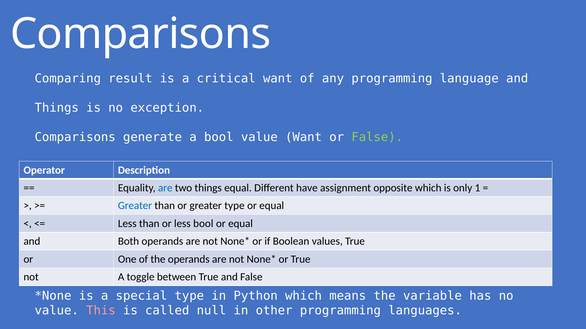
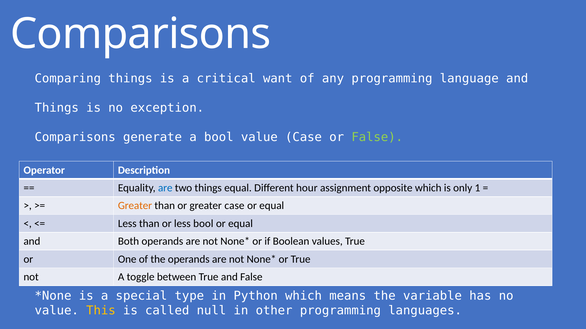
Comparing result: result -> things
value Want: Want -> Case
have: have -> hour
Greater at (135, 206) colour: blue -> orange
greater type: type -> case
This colour: pink -> yellow
